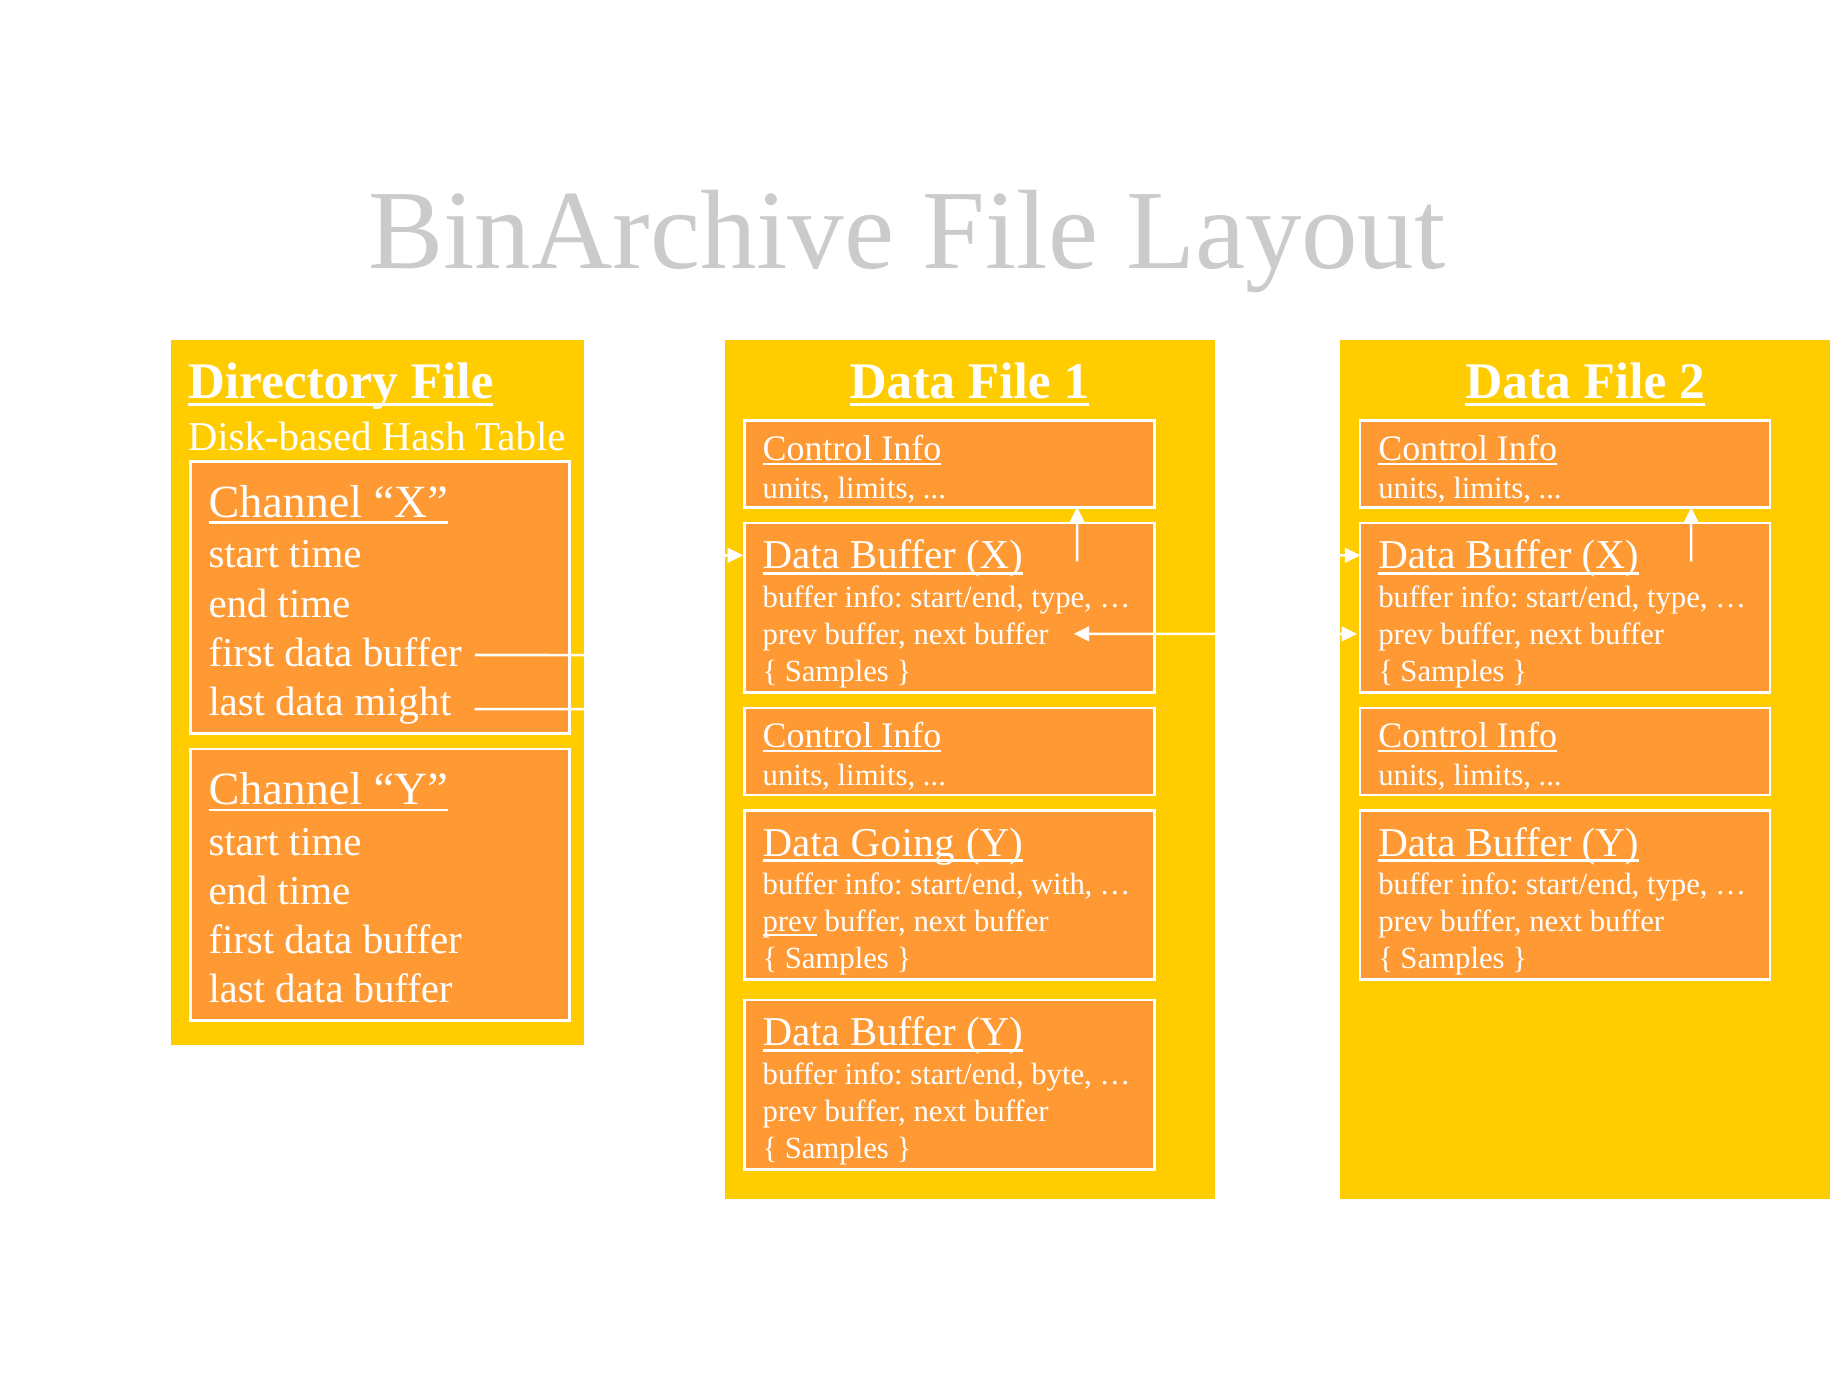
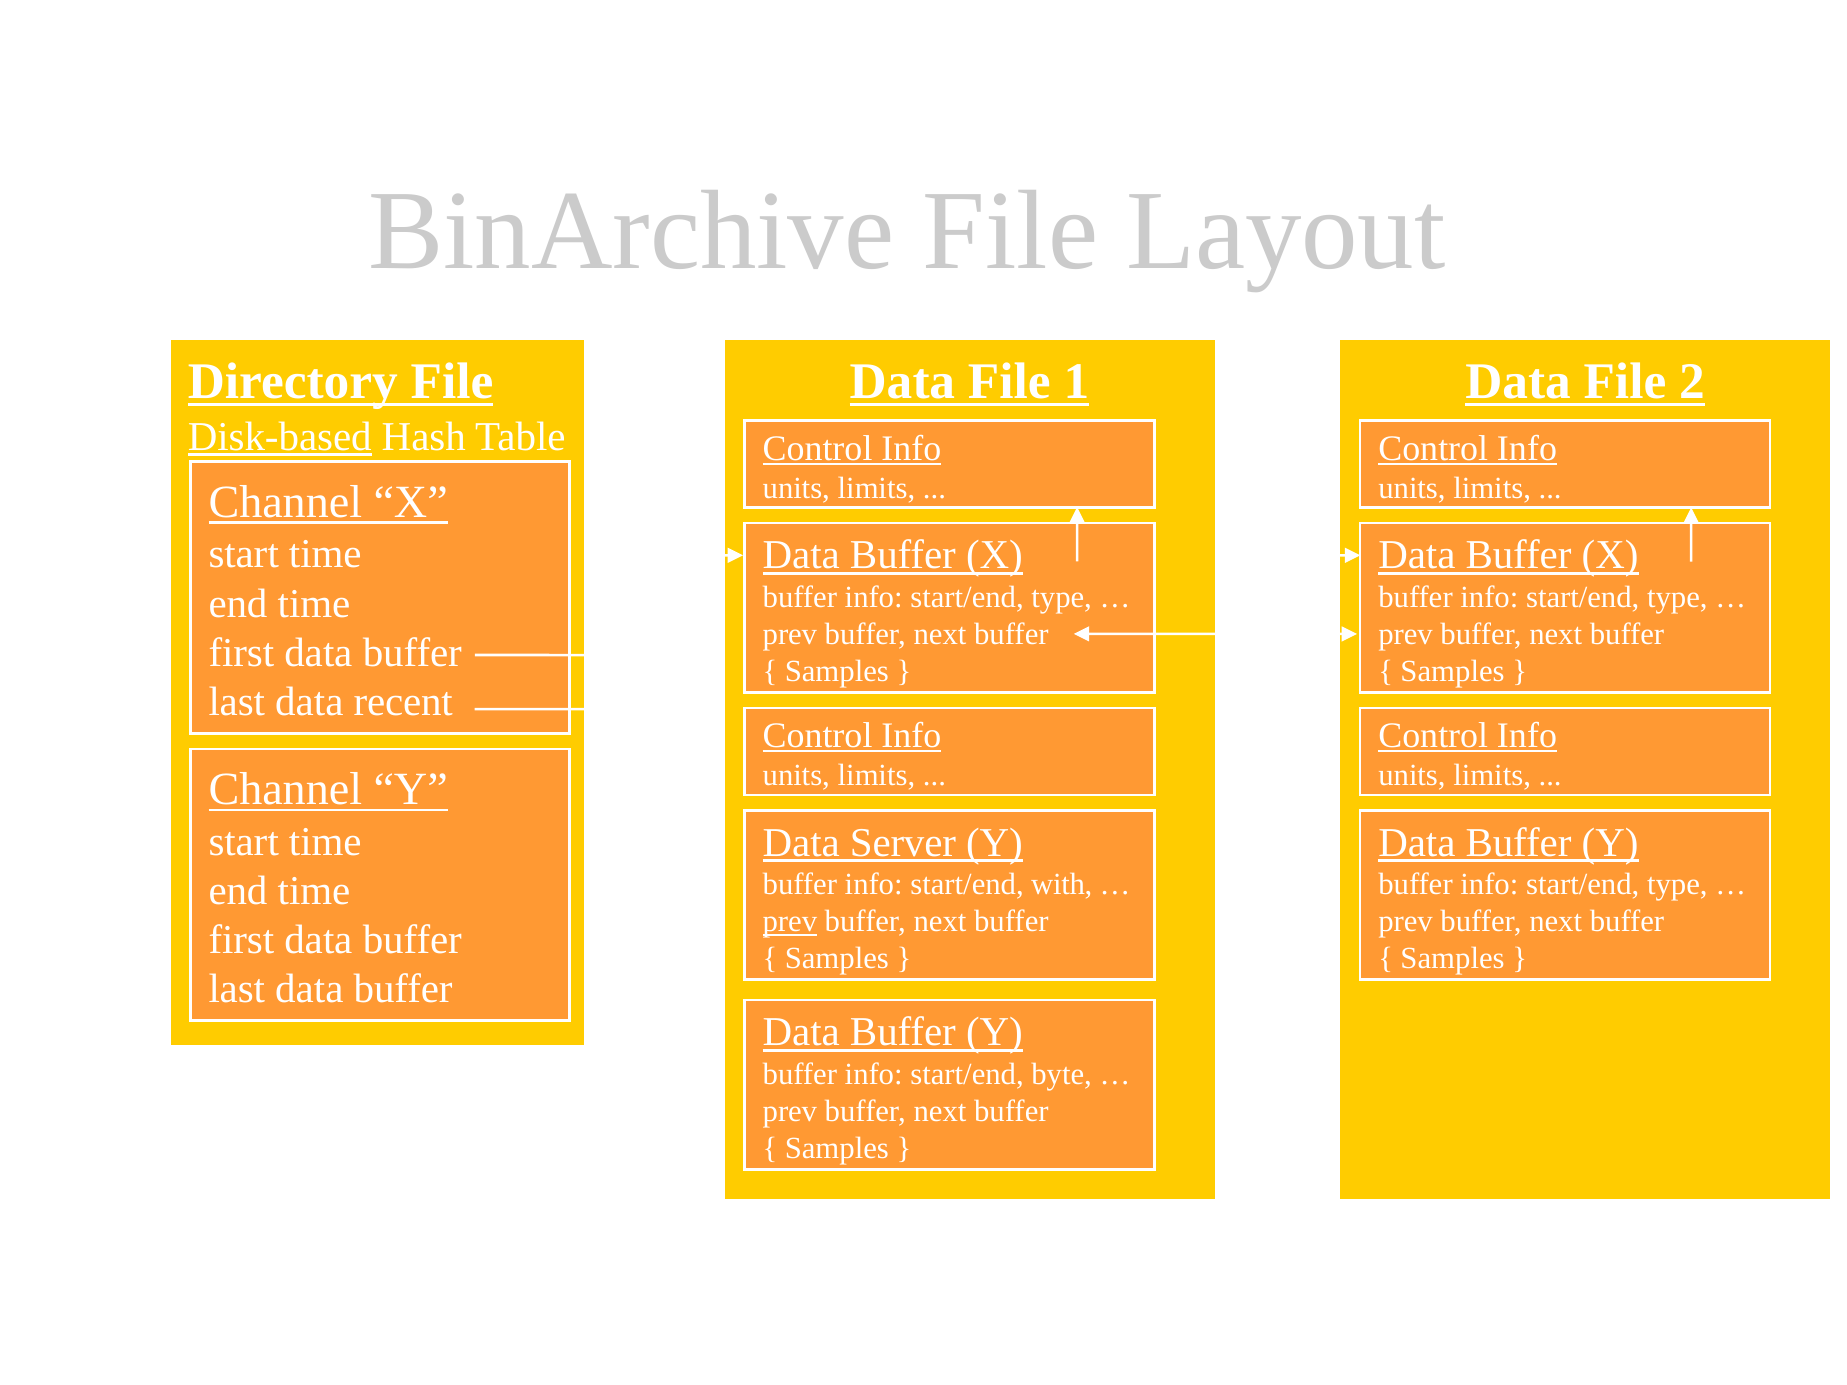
Disk-based underline: none -> present
might: might -> recent
Going: Going -> Server
